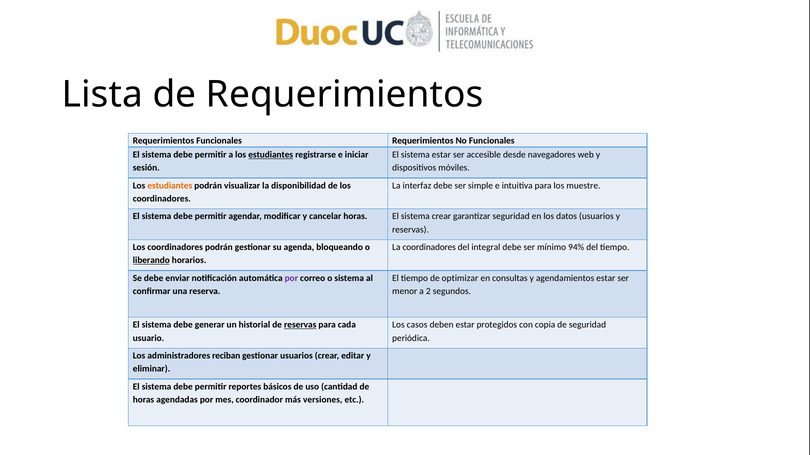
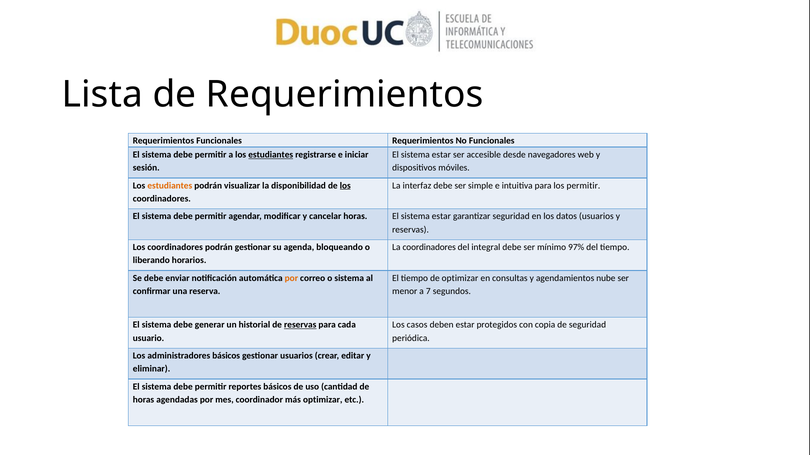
los at (345, 186) underline: none -> present
los muestre: muestre -> permitir
horas El sistema crear: crear -> estar
94%: 94% -> 97%
liberando underline: present -> none
por at (291, 278) colour: purple -> orange
agendamientos estar: estar -> nube
2: 2 -> 7
administradores reciban: reciban -> básicos
más versiones: versiones -> optimizar
